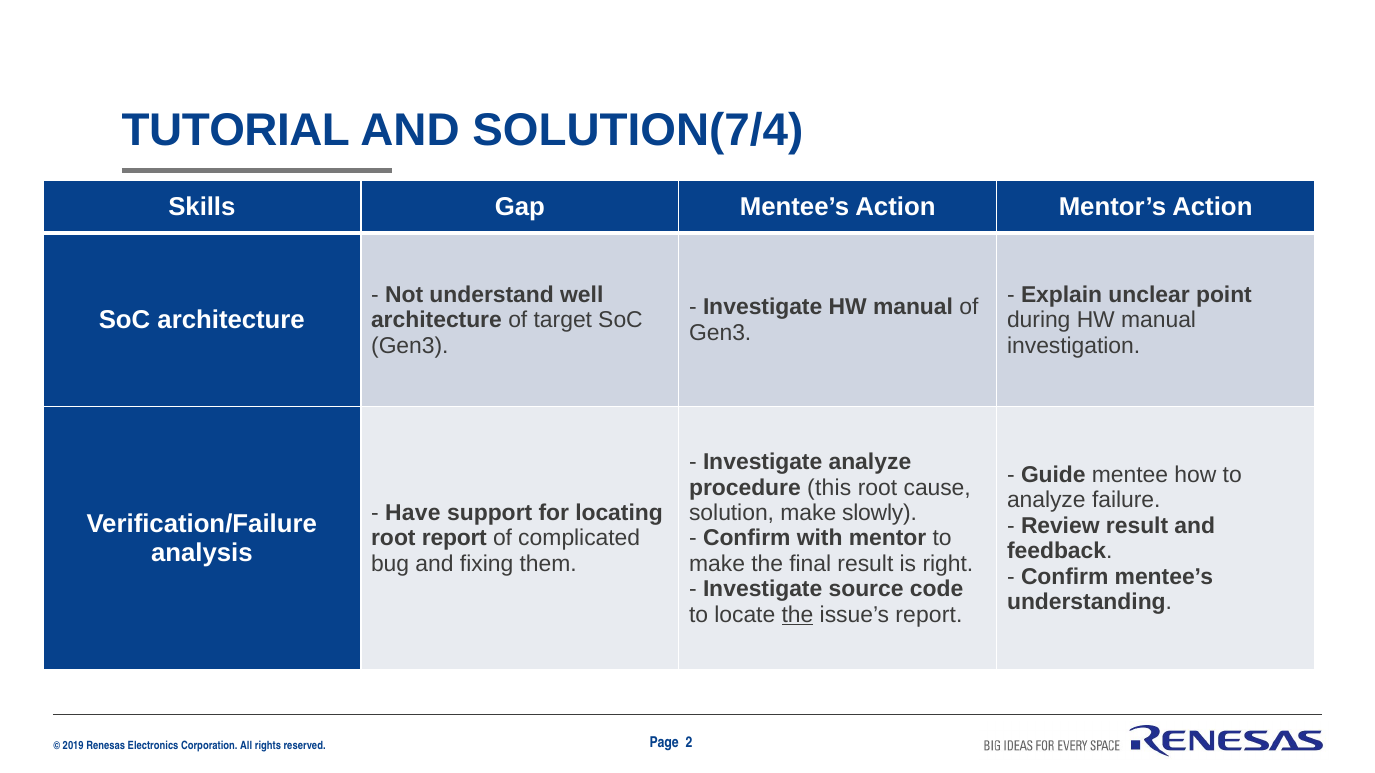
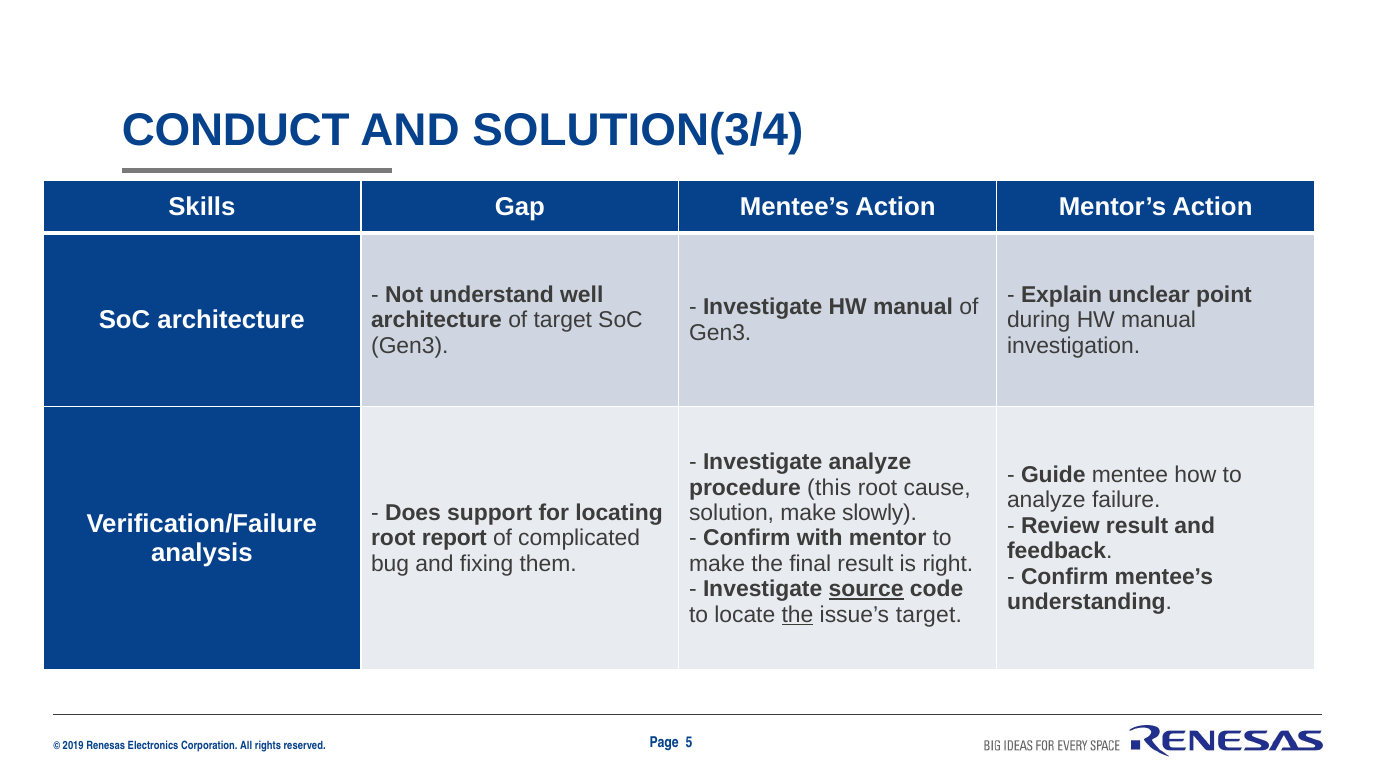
TUTORIAL: TUTORIAL -> CONDUCT
SOLUTION(7/4: SOLUTION(7/4 -> SOLUTION(3/4
Have: Have -> Does
source underline: none -> present
issue’s report: report -> target
2: 2 -> 5
